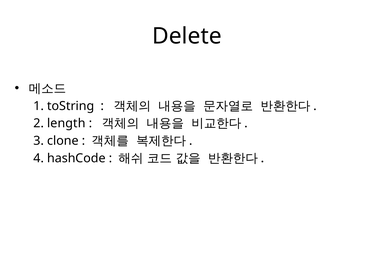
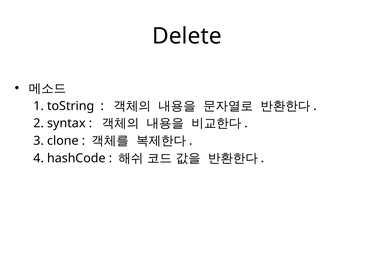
length: length -> syntax
